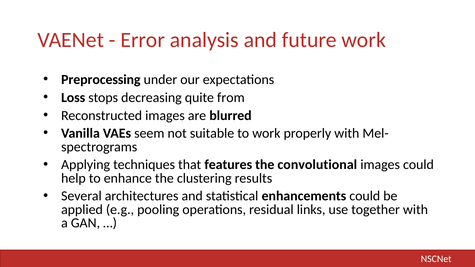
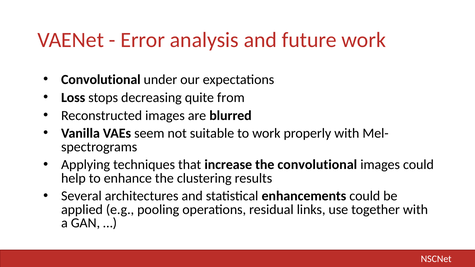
Preprocessing at (101, 80): Preprocessing -> Convolutional
features: features -> increase
